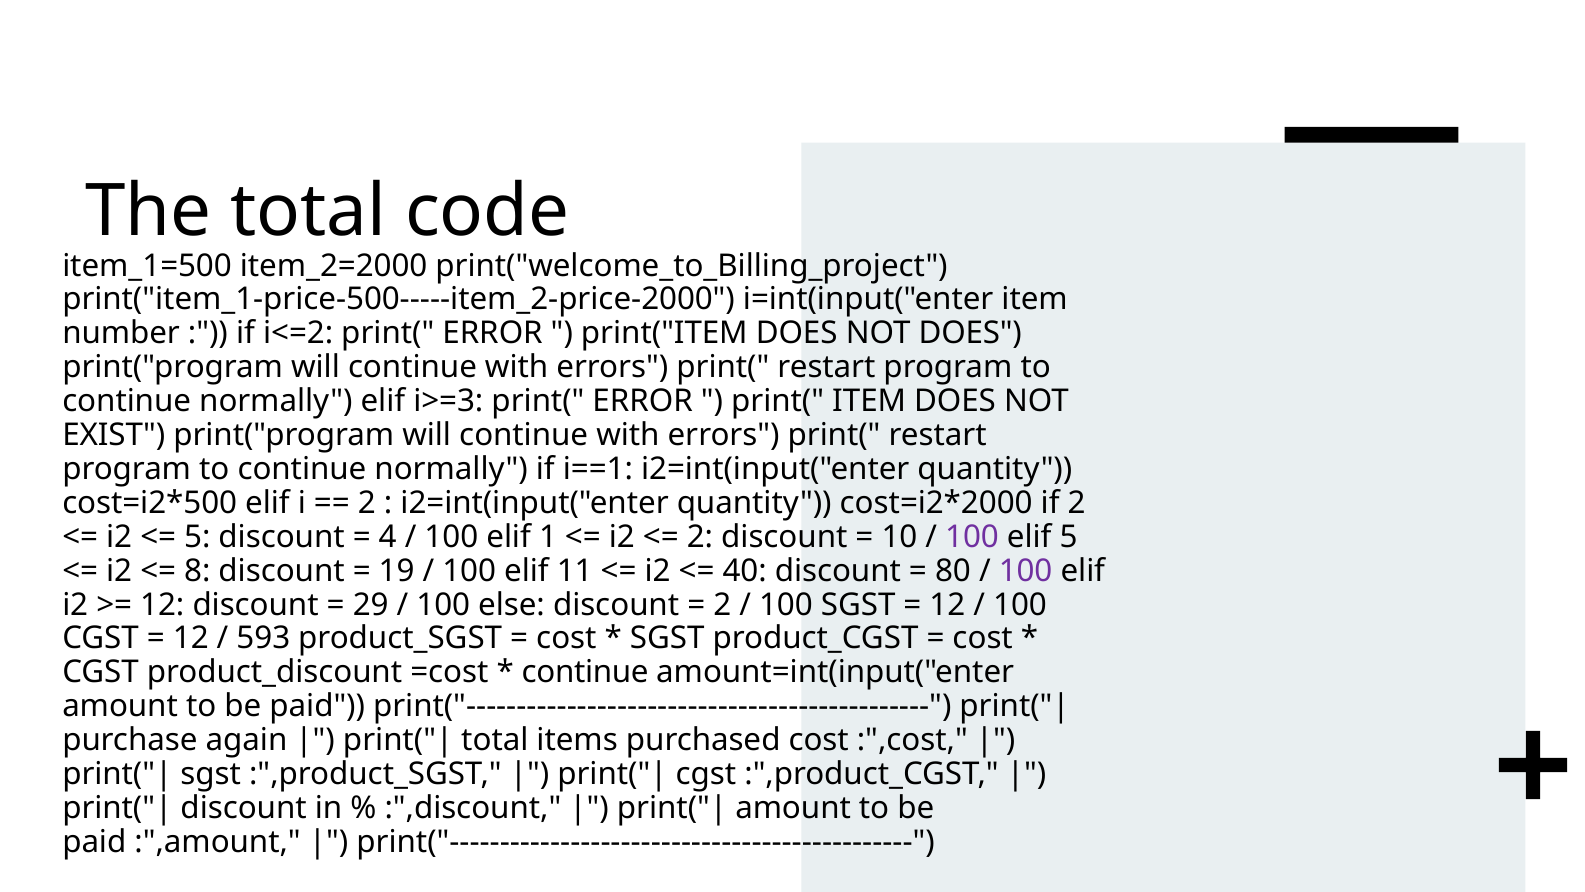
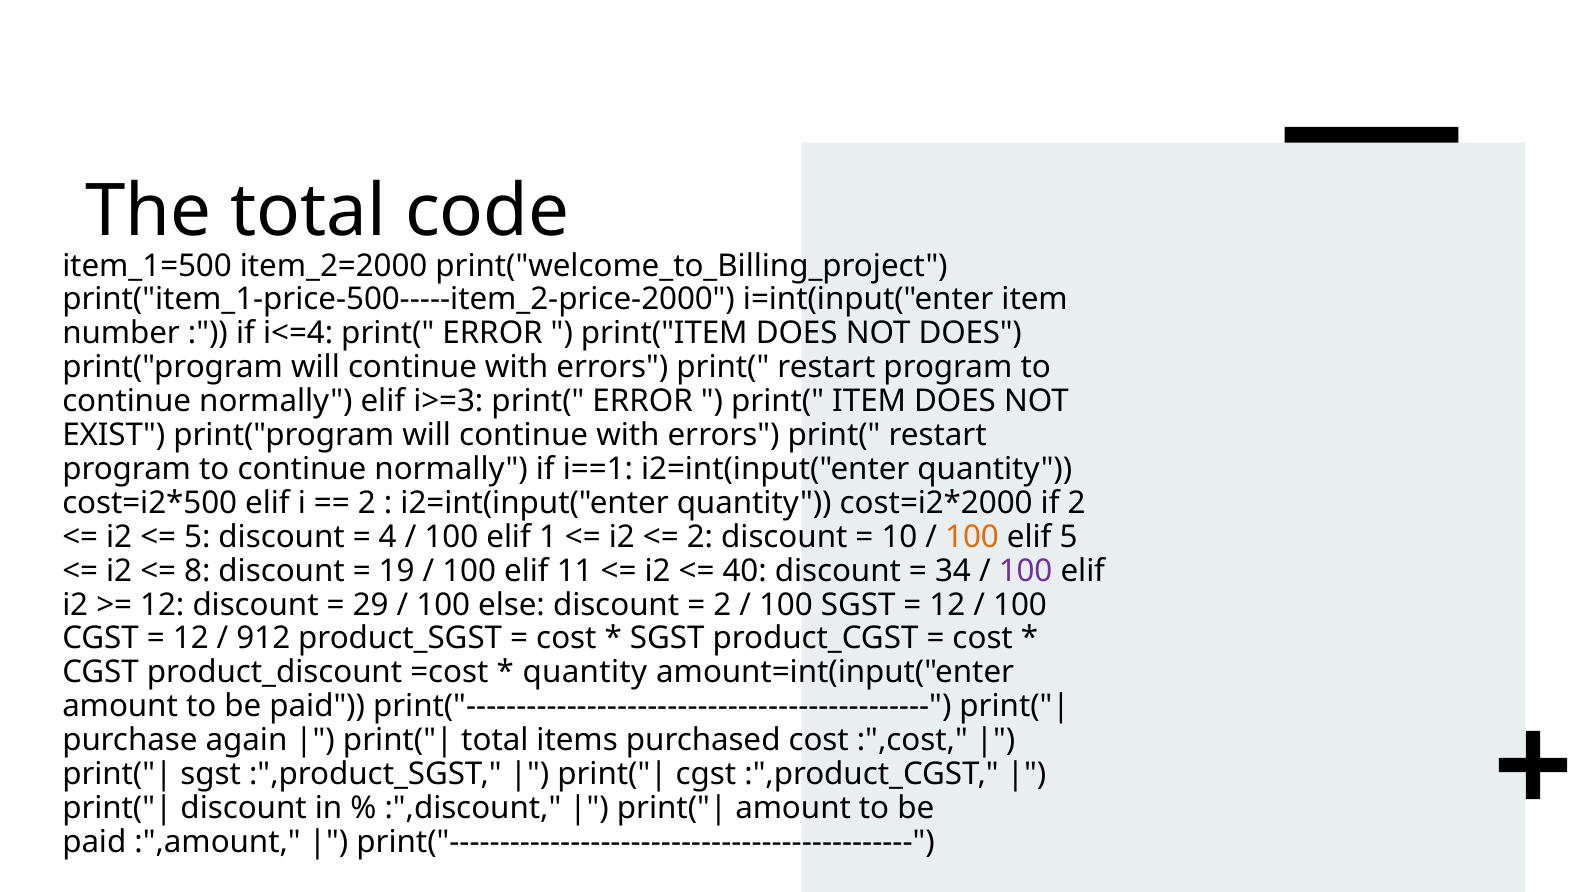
i<=2: i<=2 -> i<=4
100 at (972, 537) colour: purple -> orange
80: 80 -> 34
593: 593 -> 912
continue at (585, 672): continue -> quantity
